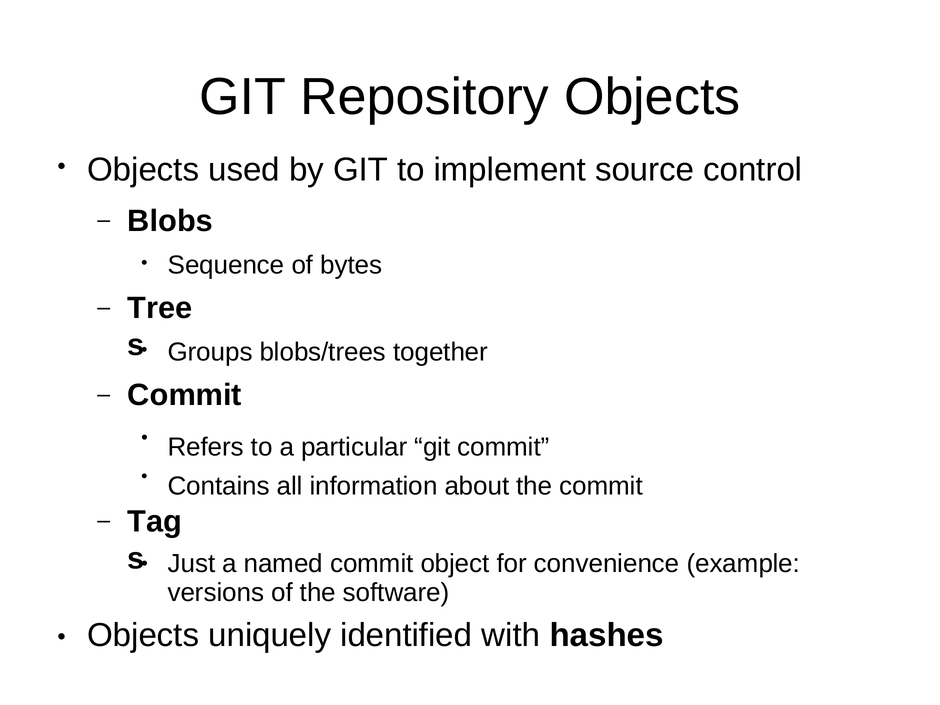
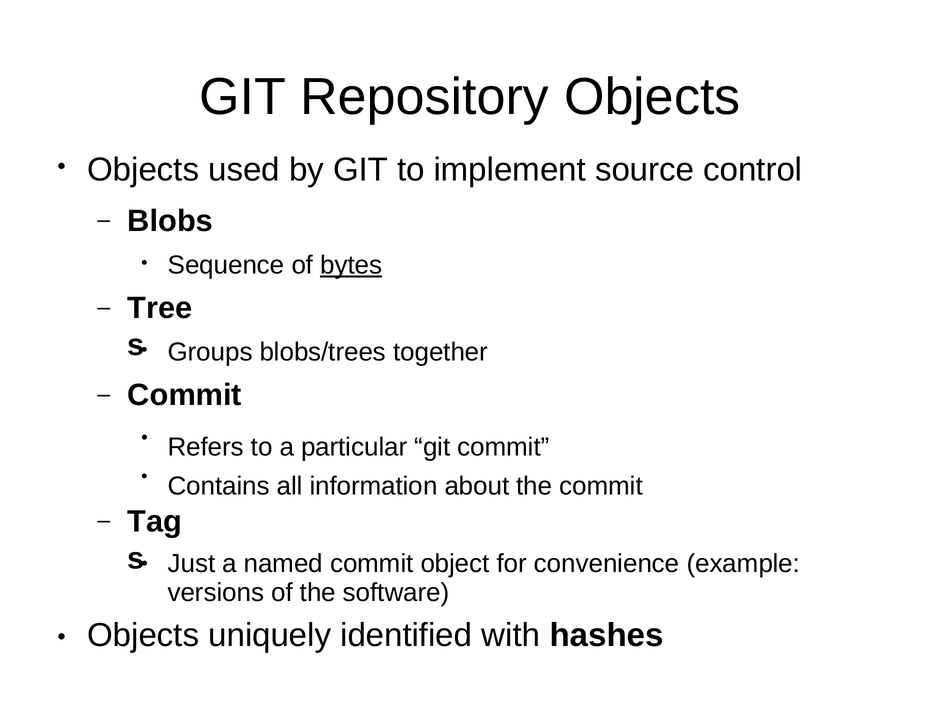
bytes underline: none -> present
